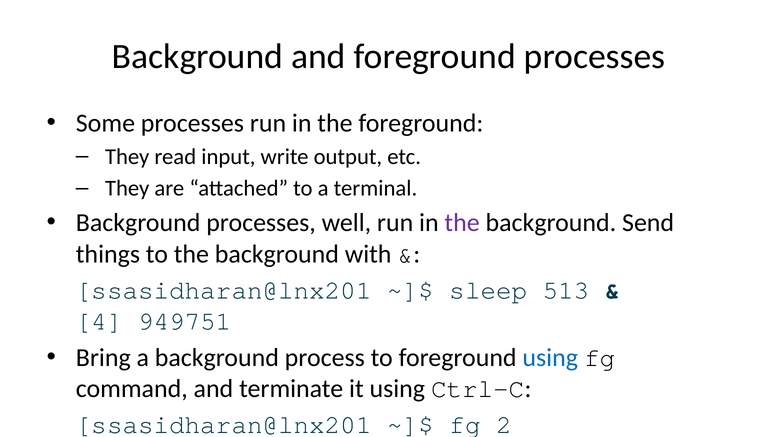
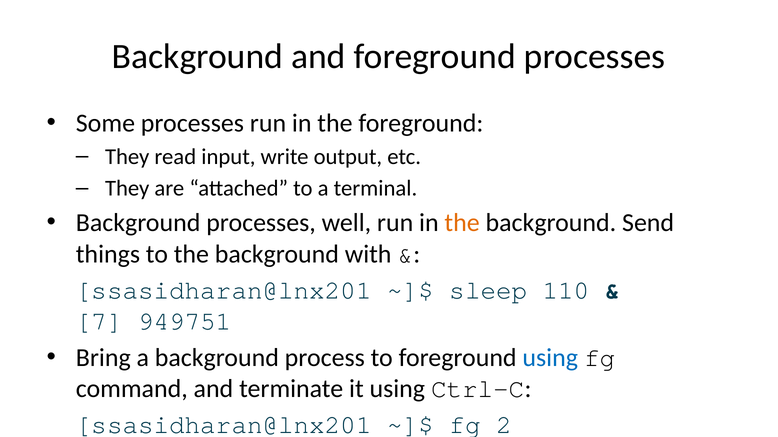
the at (462, 223) colour: purple -> orange
513: 513 -> 110
4: 4 -> 7
